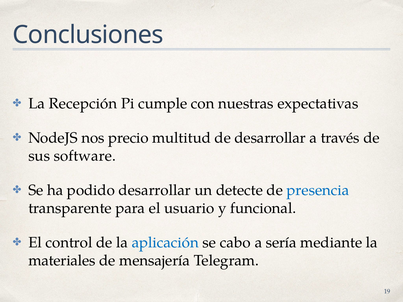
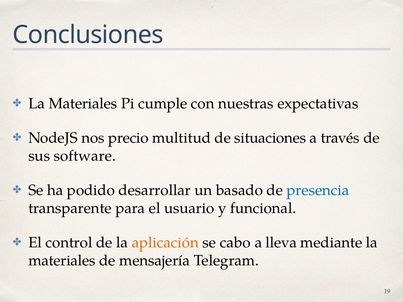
Recepción at (83, 103): Recepción -> Materiales
de desarrollar: desarrollar -> situaciones
detecte: detecte -> basado
aplicación colour: blue -> orange
sería: sería -> lleva
